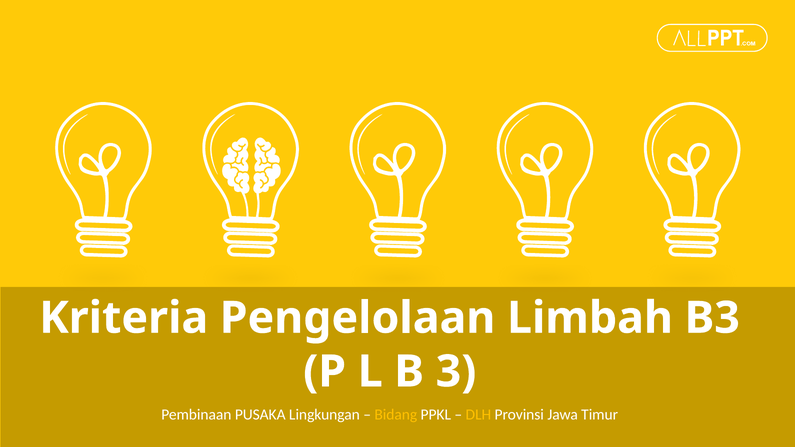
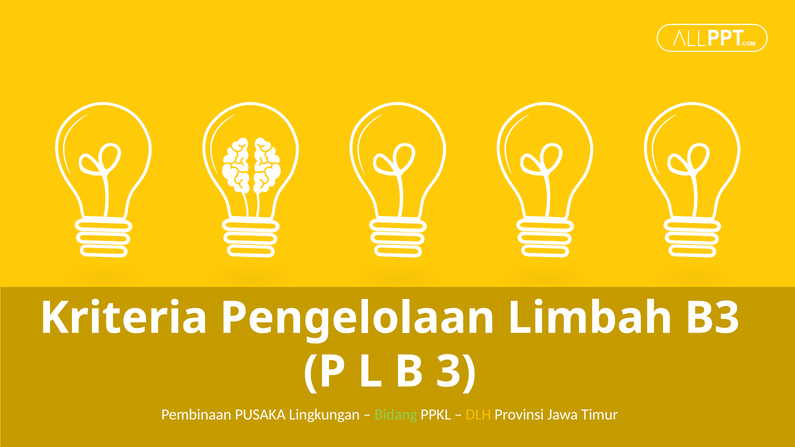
Bidang colour: yellow -> light green
